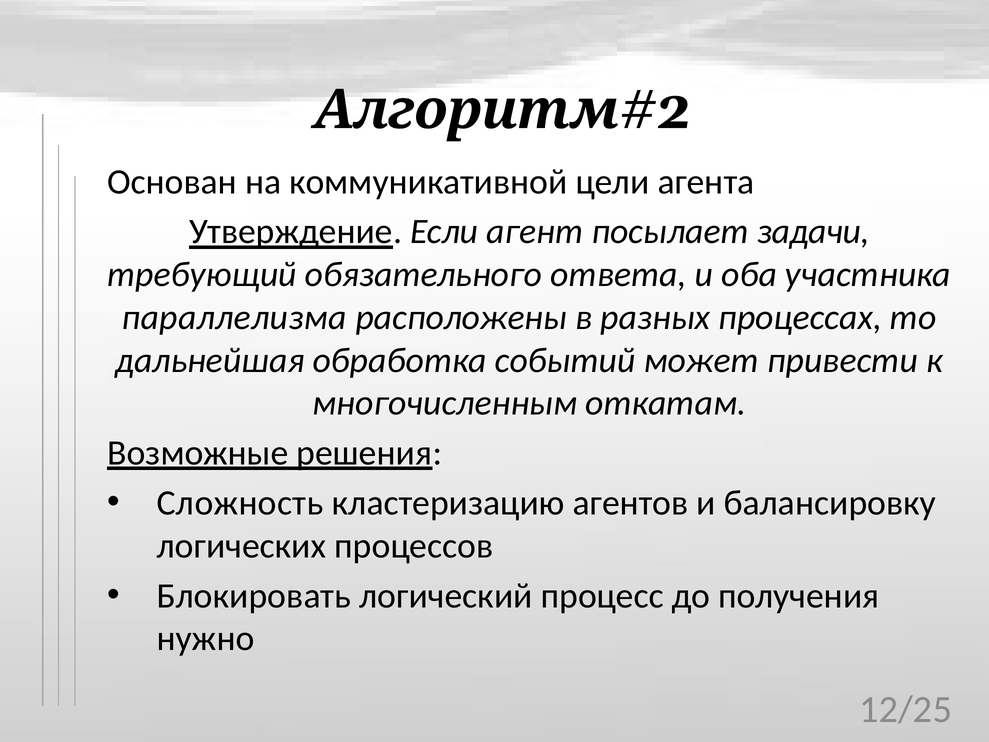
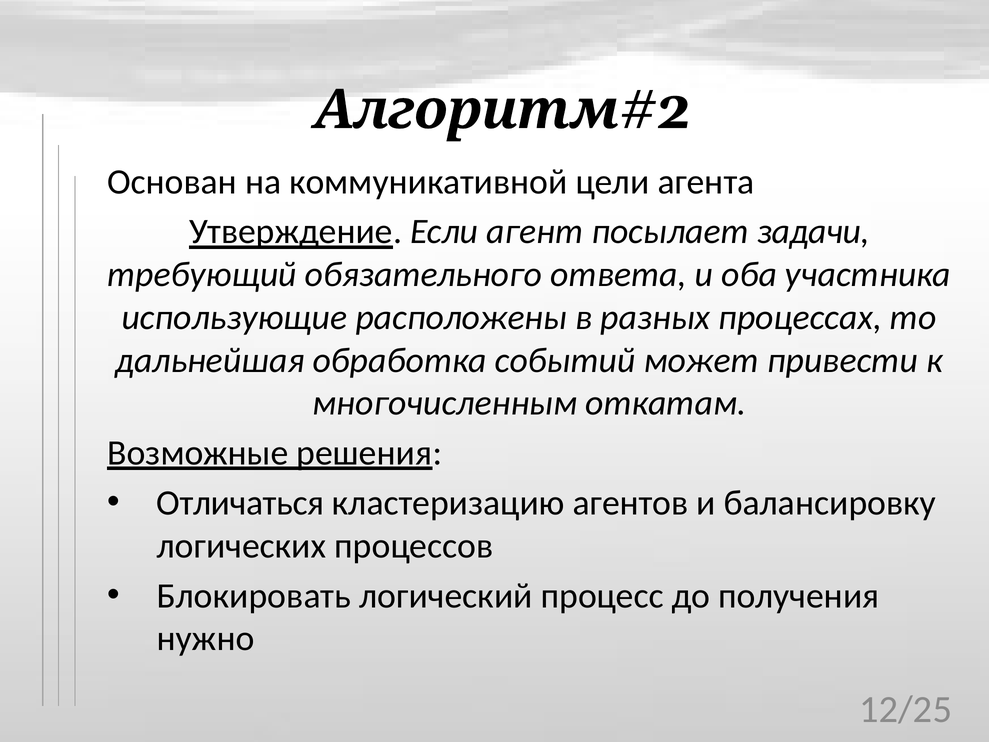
параллелизма: параллелизма -> использующие
Сложность: Сложность -> Отличаться
